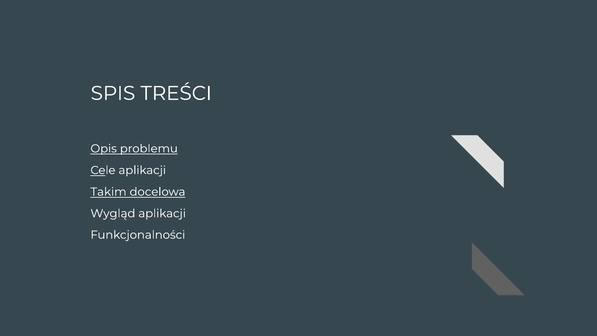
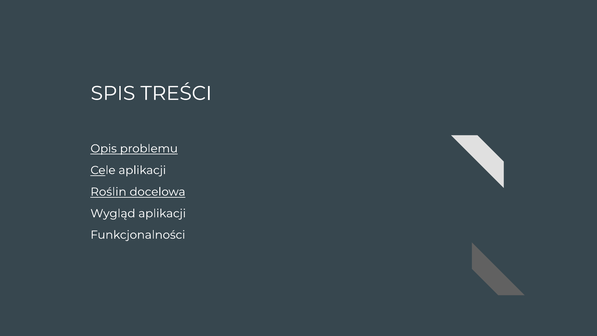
Takim: Takim -> Roślin
